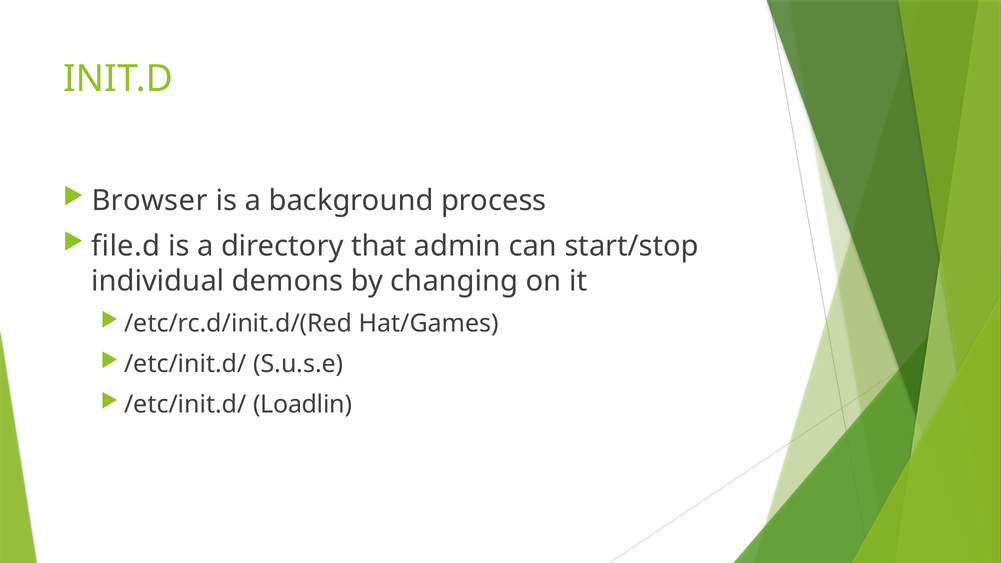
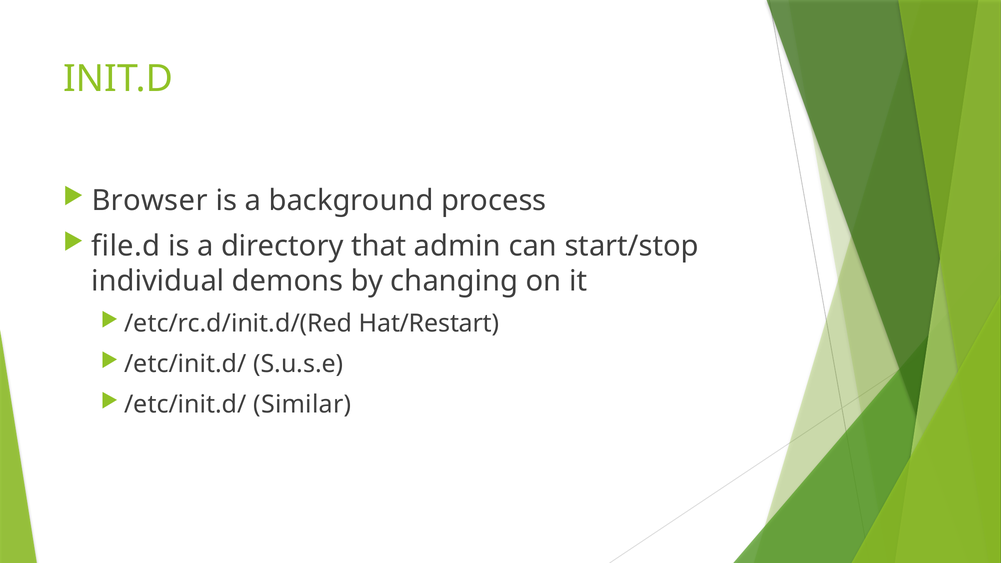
Hat/Games: Hat/Games -> Hat/Restart
Loadlin: Loadlin -> Similar
